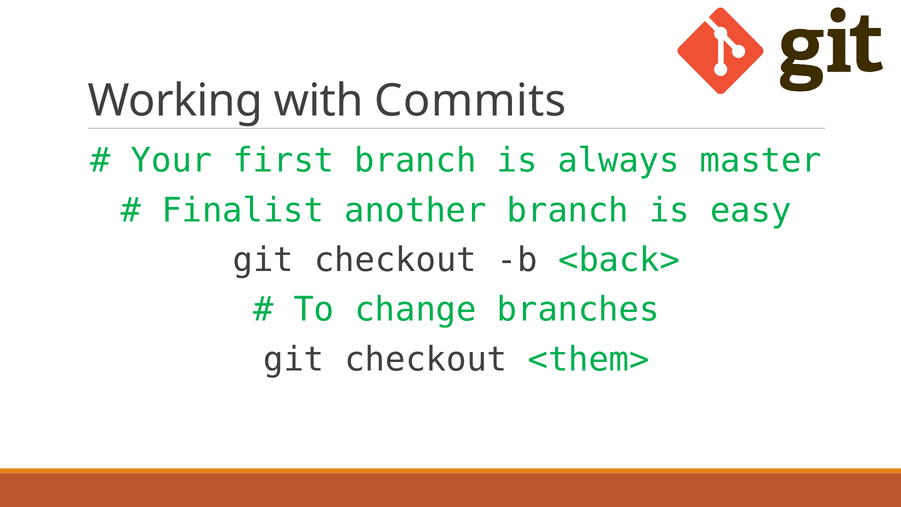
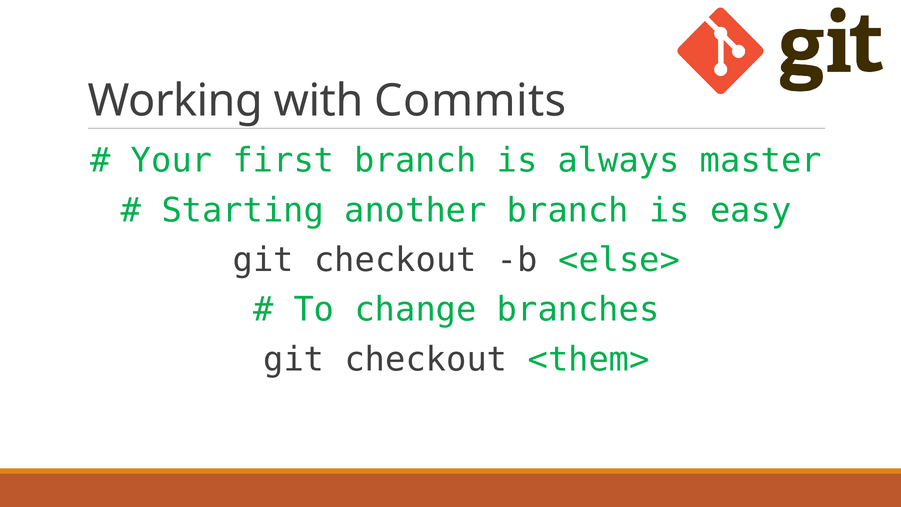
Finalist: Finalist -> Starting
<back>: <back> -> <else>
